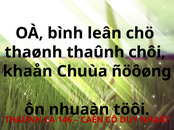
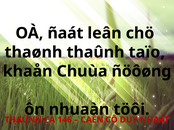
bình: bình -> ñaát
chôi: chôi -> taïo
